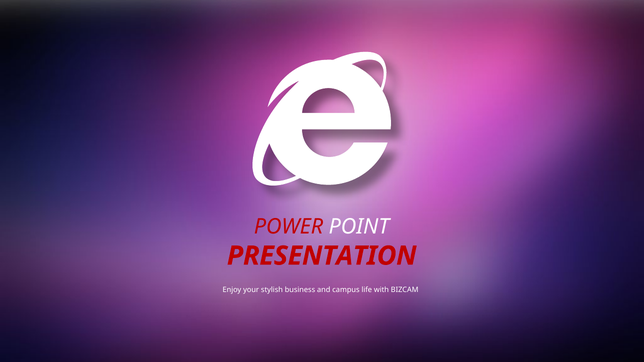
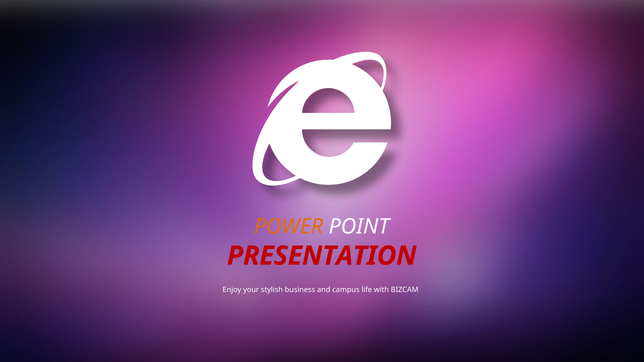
POWER colour: red -> orange
